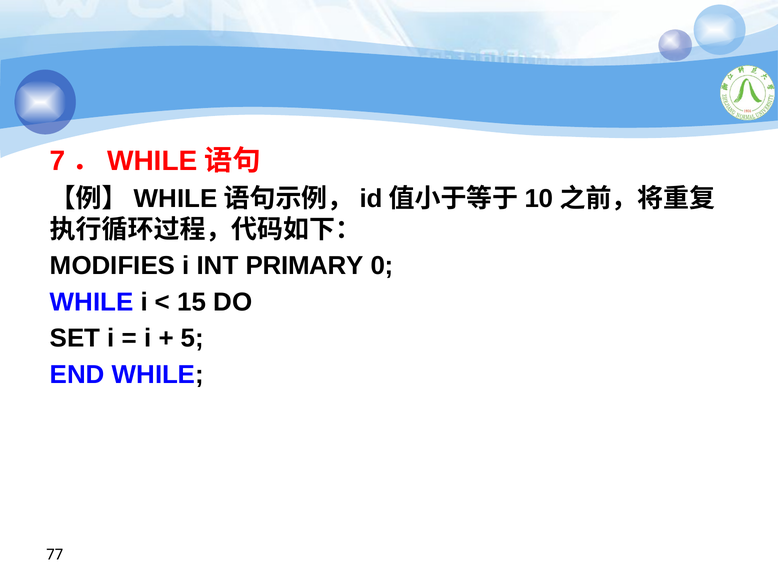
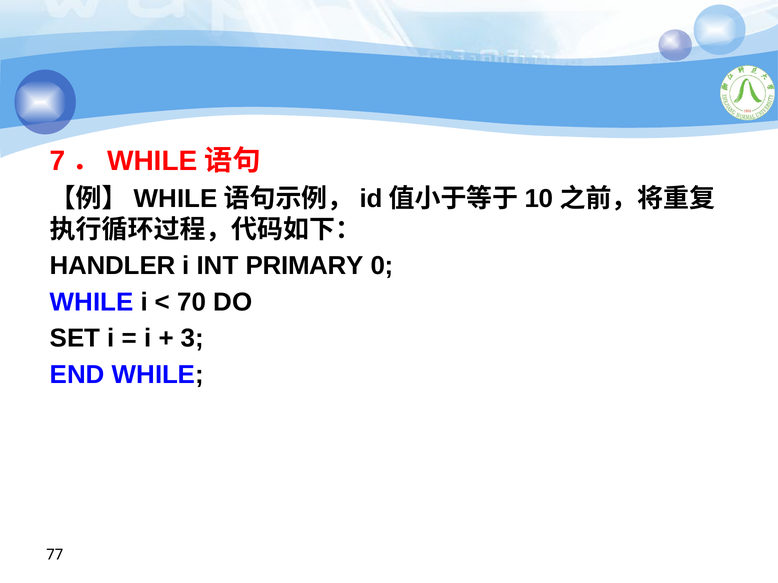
MODIFIES: MODIFIES -> HANDLER
15: 15 -> 70
5: 5 -> 3
